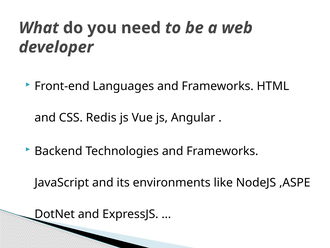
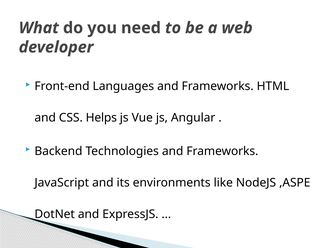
Redis: Redis -> Helps
